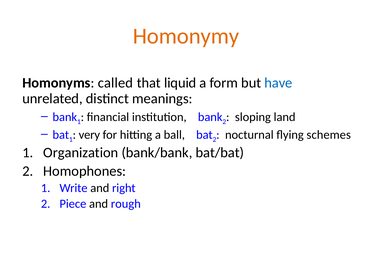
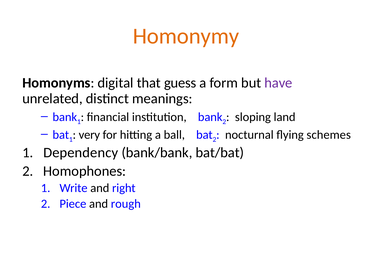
called: called -> digital
liquid: liquid -> guess
have colour: blue -> purple
Organization: Organization -> Dependency
